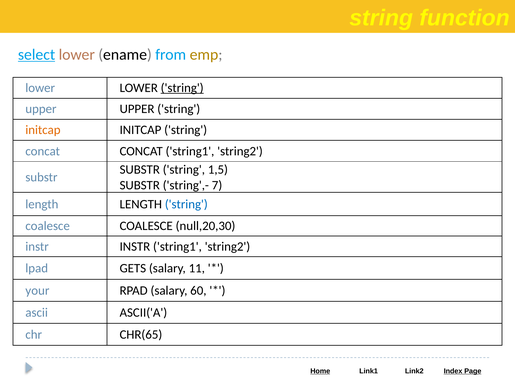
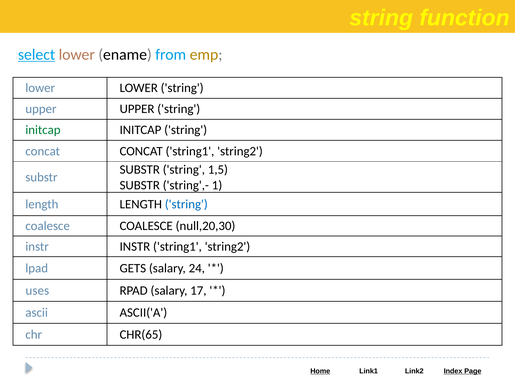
string at (182, 88) underline: present -> none
initcap at (43, 130) colour: orange -> green
7: 7 -> 1
11: 11 -> 24
your: your -> uses
60: 60 -> 17
